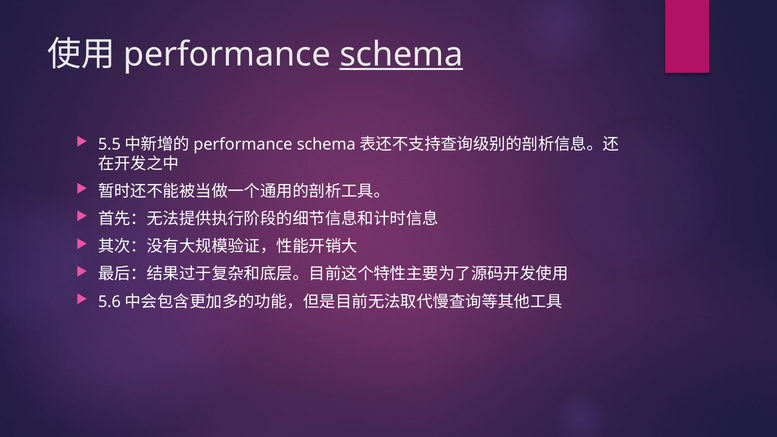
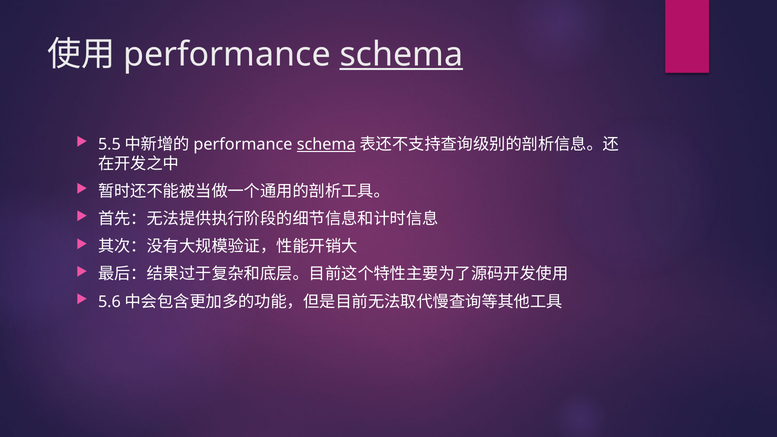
schema at (326, 145) underline: none -> present
